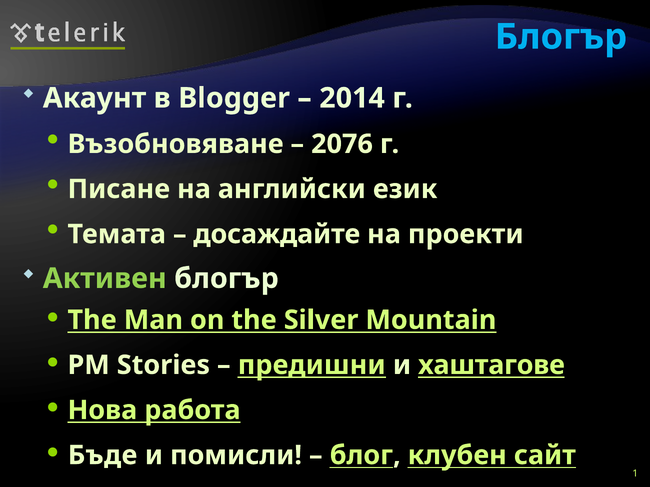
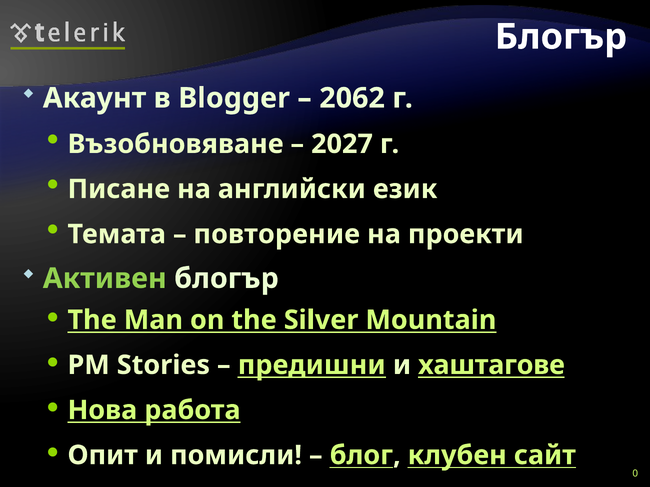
Блогър at (561, 37) colour: light blue -> white
2014: 2014 -> 2062
2076: 2076 -> 2027
досаждайте: досаждайте -> повторение
Бъде: Бъде -> Опит
1: 1 -> 0
